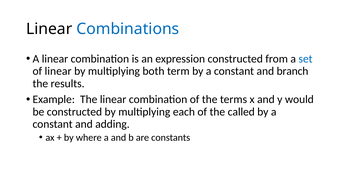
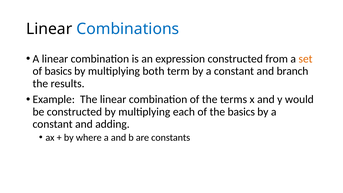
set colour: blue -> orange
of linear: linear -> basics
the called: called -> basics
